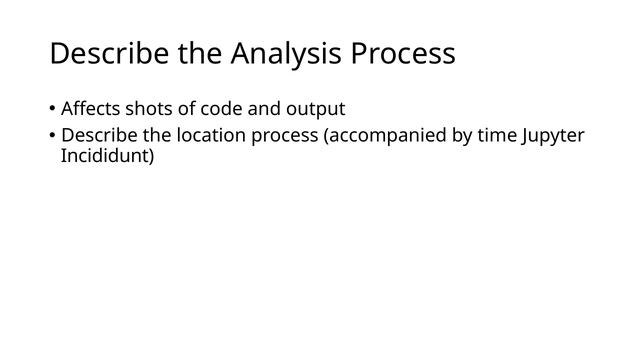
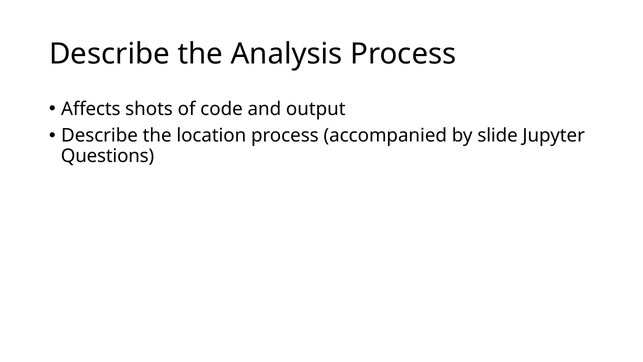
time: time -> slide
Incididunt: Incididunt -> Questions
